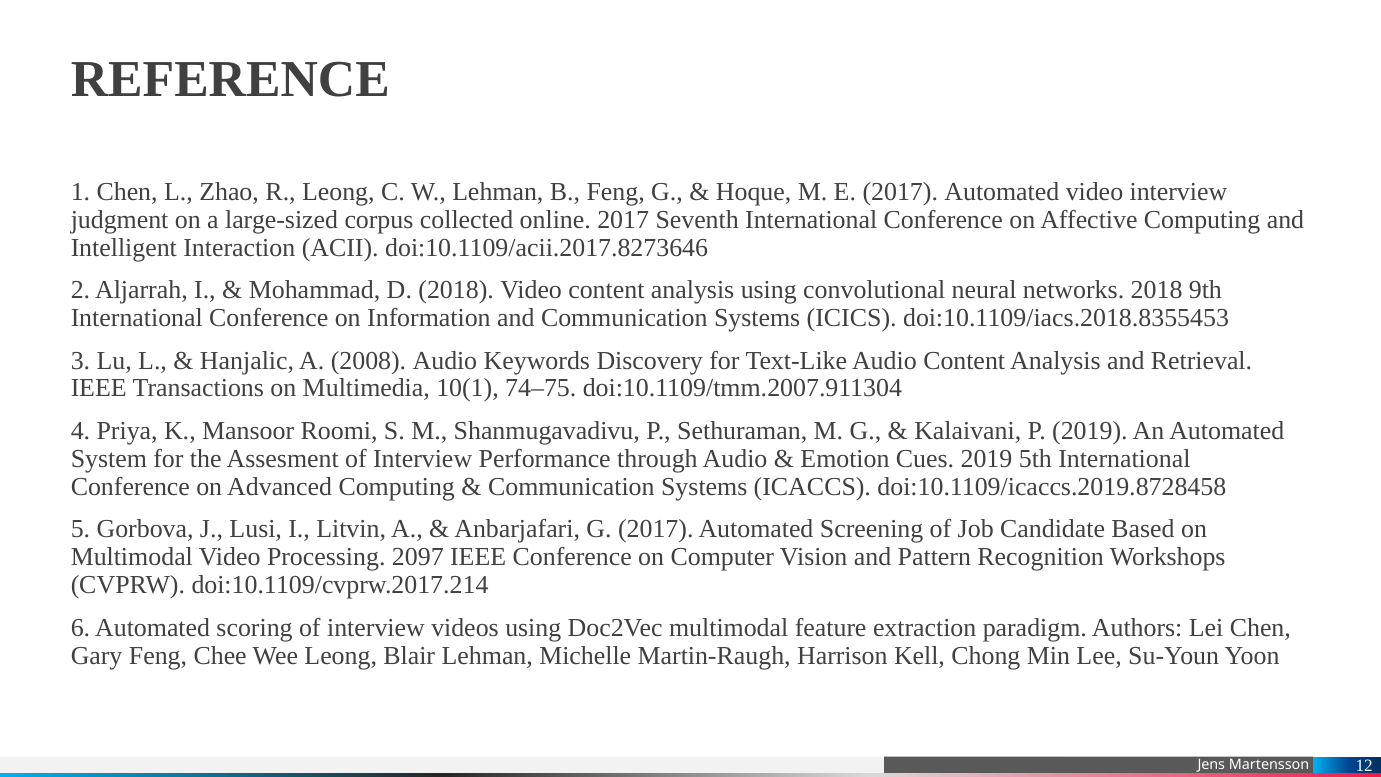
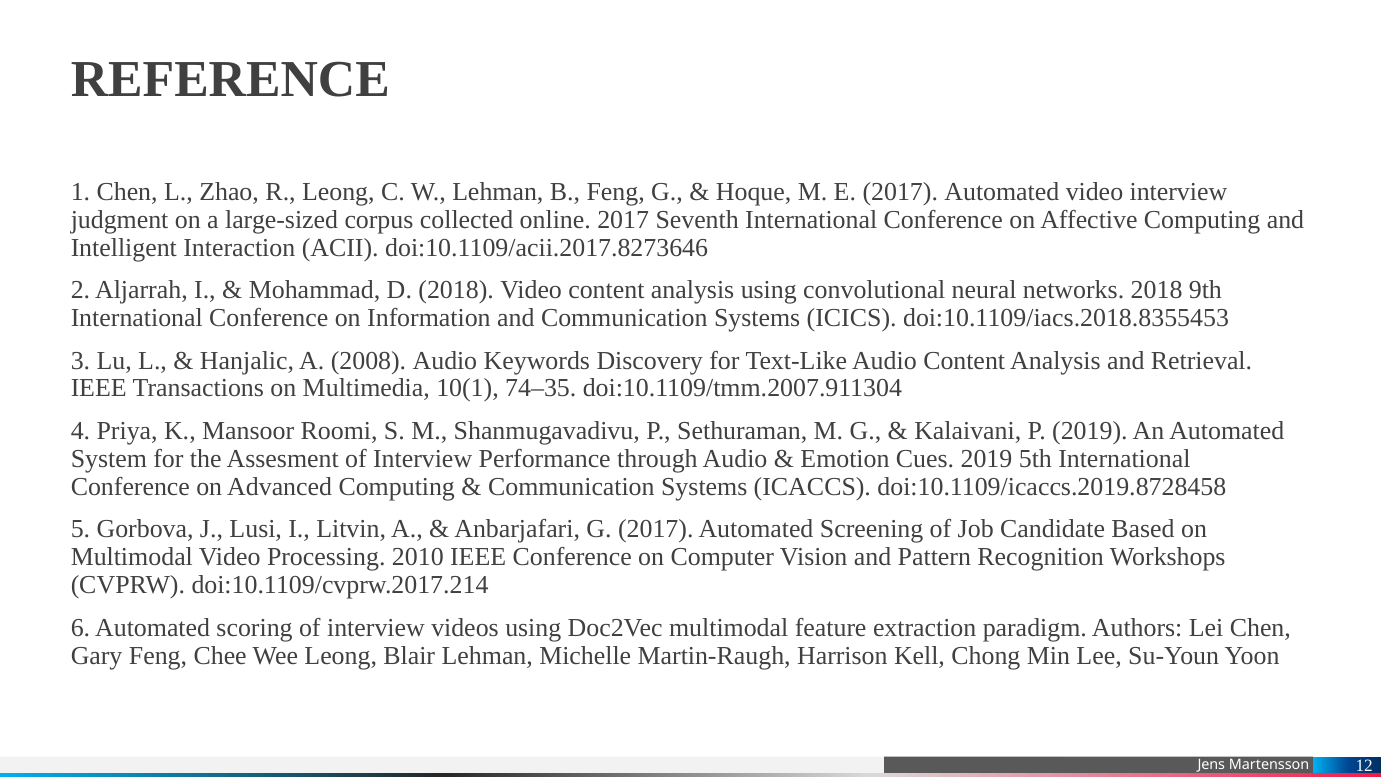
74–75: 74–75 -> 74–35
2097: 2097 -> 2010
